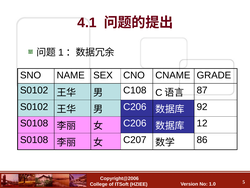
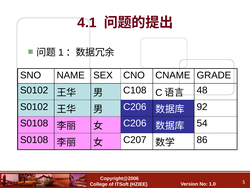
87: 87 -> 48
12: 12 -> 54
